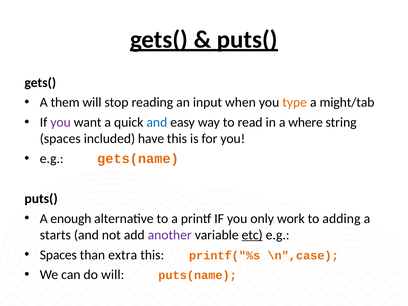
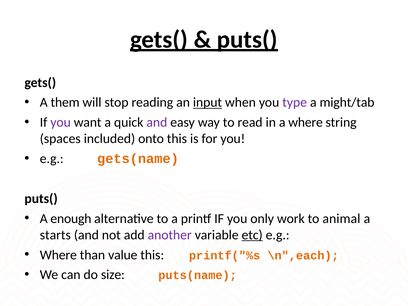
input underline: none -> present
type colour: orange -> purple
and at (157, 122) colour: blue -> purple
have: have -> onto
adding: adding -> animal
Spaces at (58, 255): Spaces -> Where
extra: extra -> value
\n",case: \n",case -> \n",each
do will: will -> size
